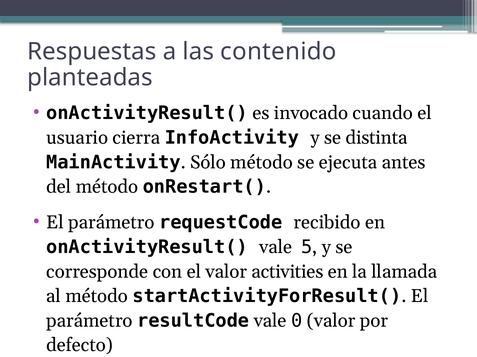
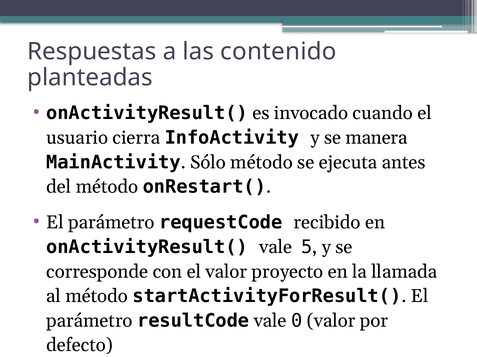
distinta: distinta -> manera
activities: activities -> proyecto
